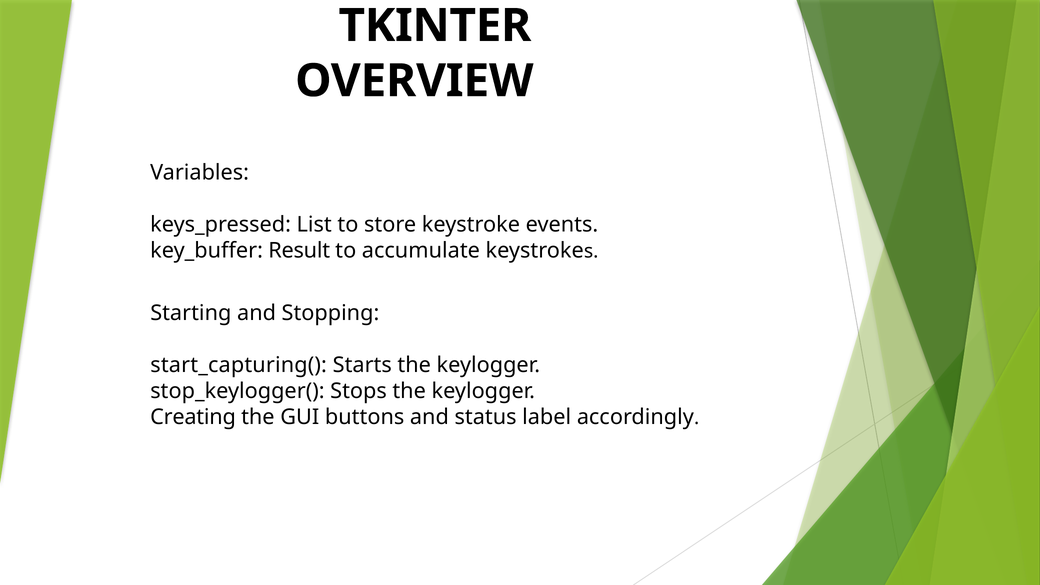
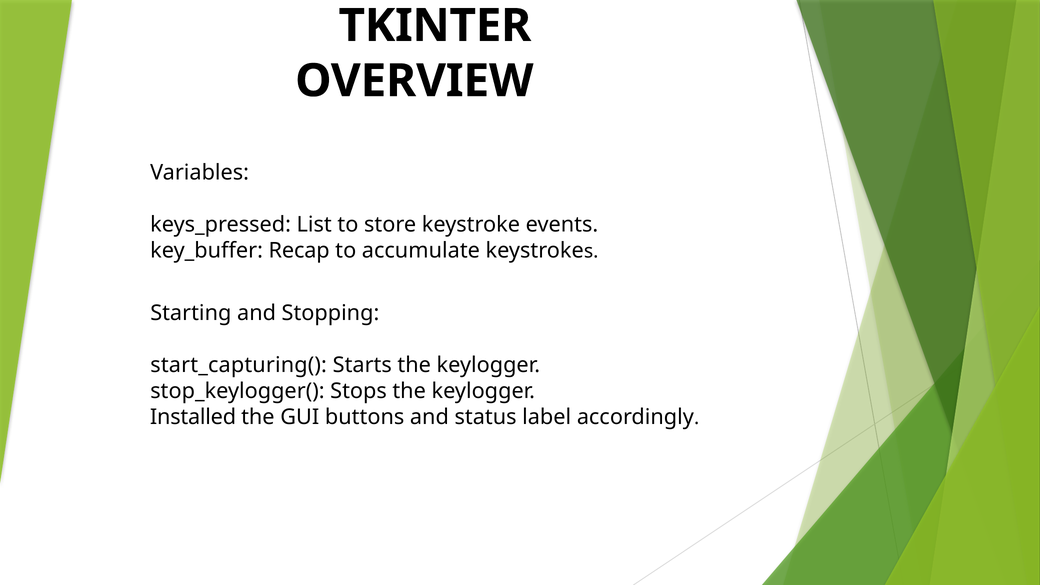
Result: Result -> Recap
Creating: Creating -> Installed
